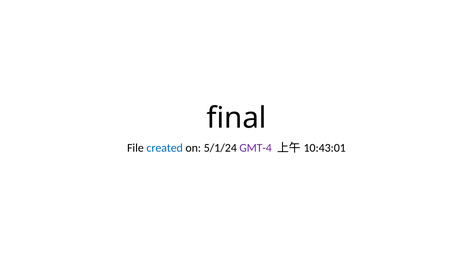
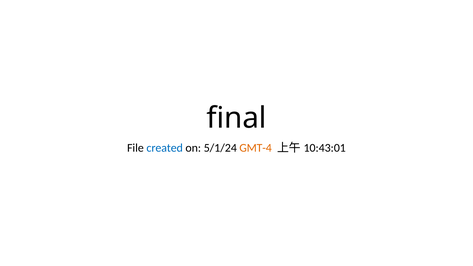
GMT-4 colour: purple -> orange
